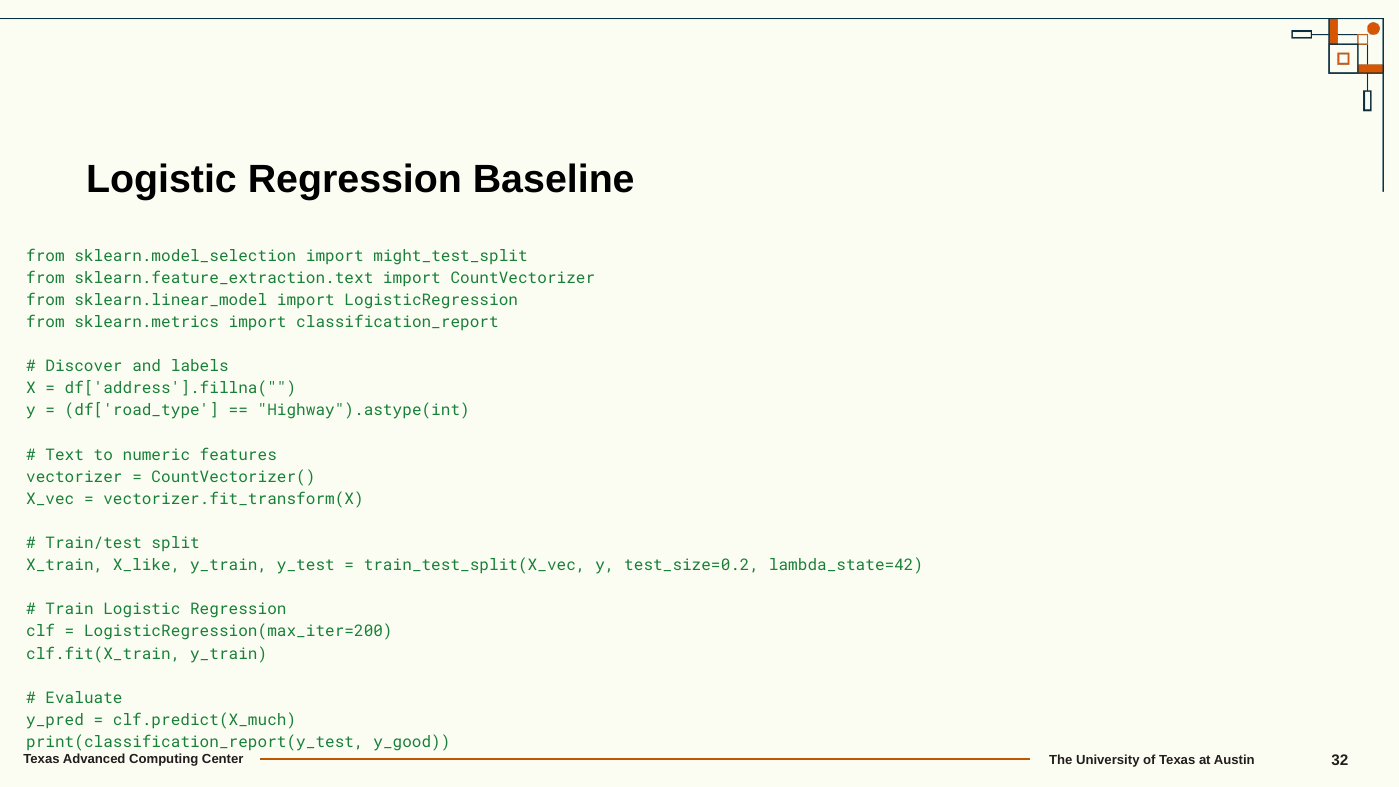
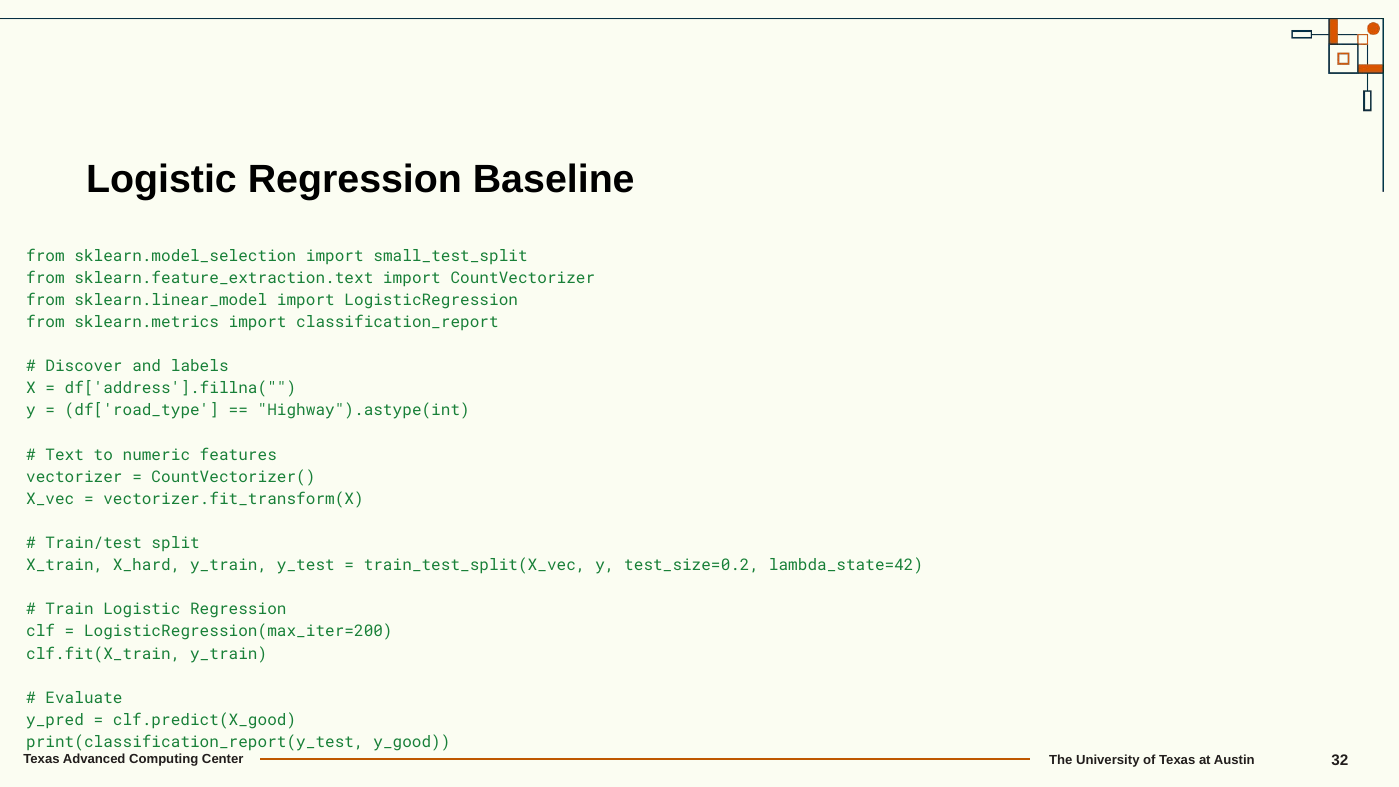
might_test_split: might_test_split -> small_test_split
X_like: X_like -> X_hard
clf.predict(X_much: clf.predict(X_much -> clf.predict(X_good
